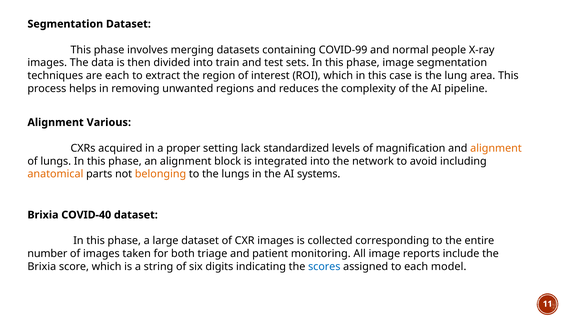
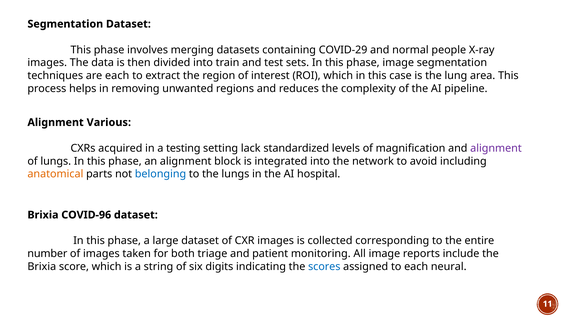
COVID-99: COVID-99 -> COVID-29
proper: proper -> testing
alignment at (496, 148) colour: orange -> purple
belonging colour: orange -> blue
systems: systems -> hospital
COVID-40: COVID-40 -> COVID-96
model: model -> neural
